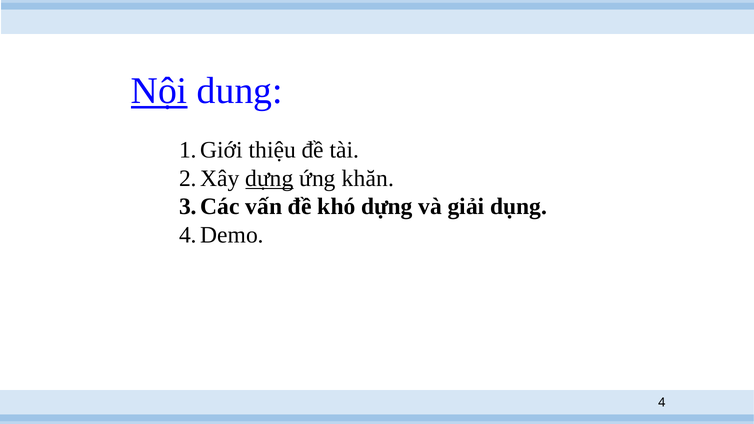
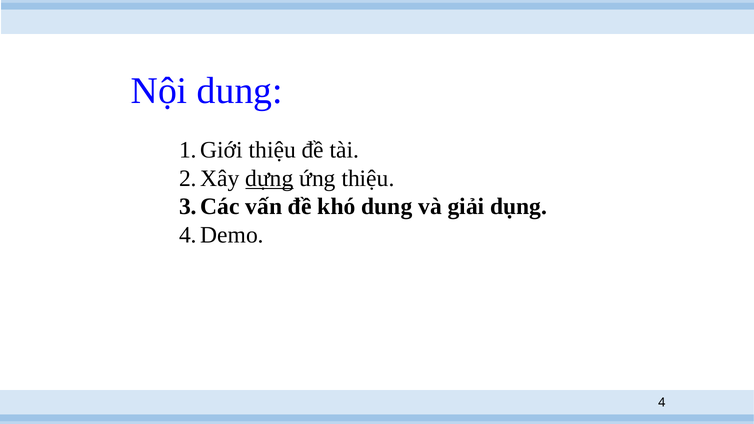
Nội underline: present -> none
ứng khăn: khăn -> thiệu
khó dựng: dựng -> dung
